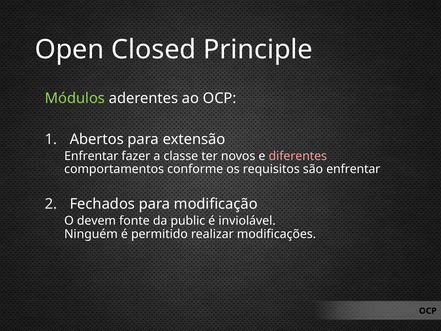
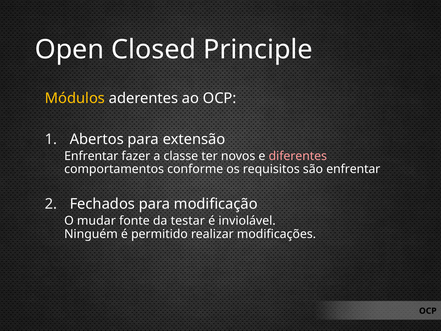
Módulos colour: light green -> yellow
devem: devem -> mudar
public: public -> testar
